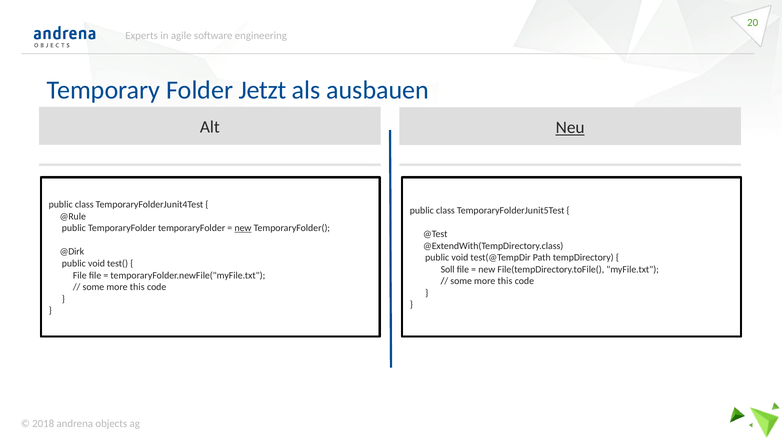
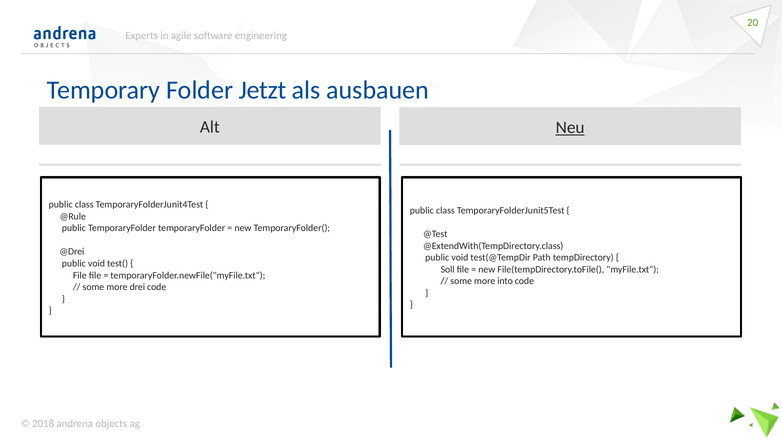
new at (243, 228) underline: present -> none
@Dirk: @Dirk -> @Drei
this at (505, 281): this -> into
this at (137, 287): this -> drei
